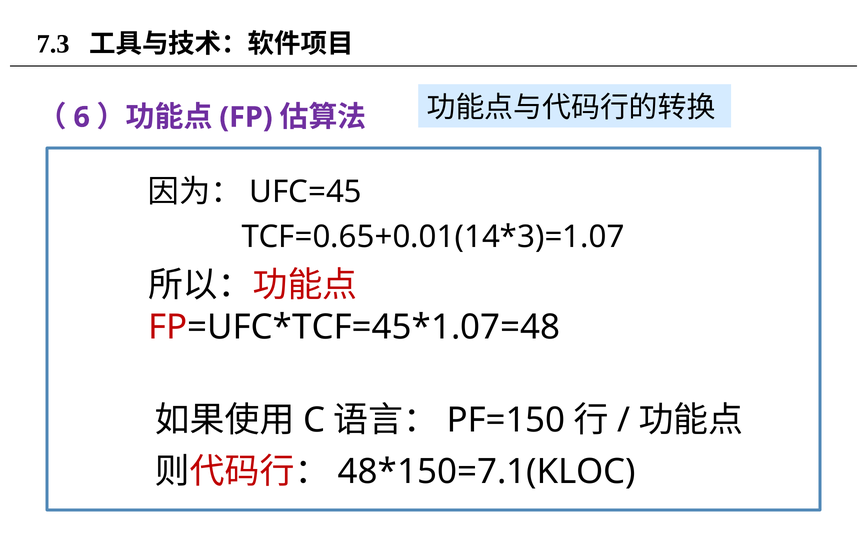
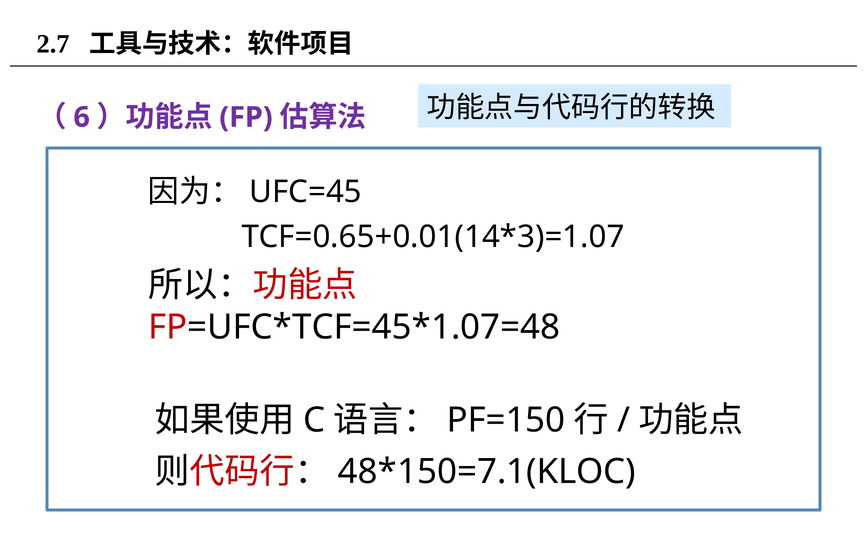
7.3: 7.3 -> 2.7
